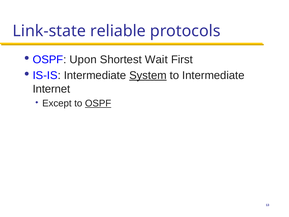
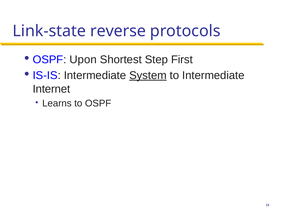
reliable: reliable -> reverse
Wait: Wait -> Step
Except: Except -> Learns
OSPF at (98, 103) underline: present -> none
